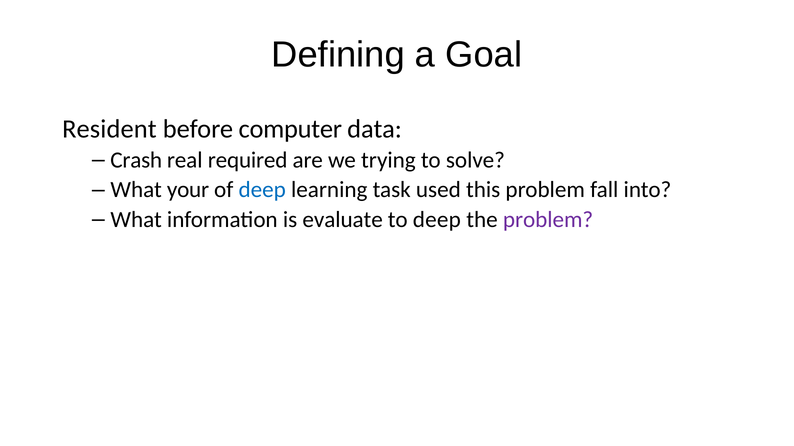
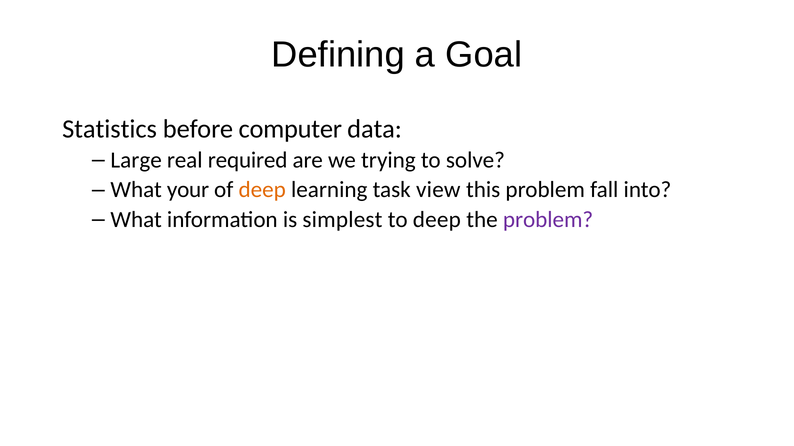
Resident: Resident -> Statistics
Crash: Crash -> Large
deep at (262, 190) colour: blue -> orange
used: used -> view
evaluate: evaluate -> simplest
